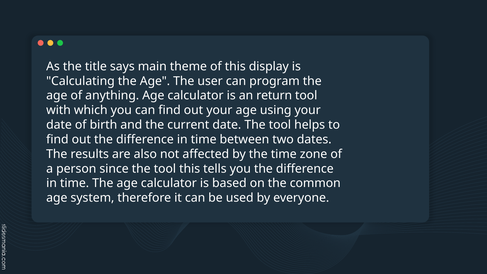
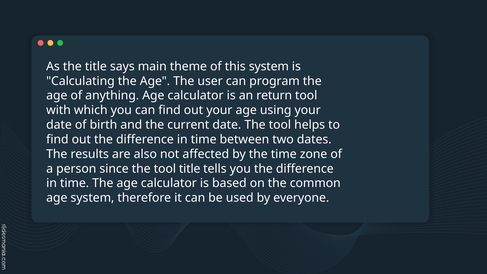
this display: display -> system
tool this: this -> title
